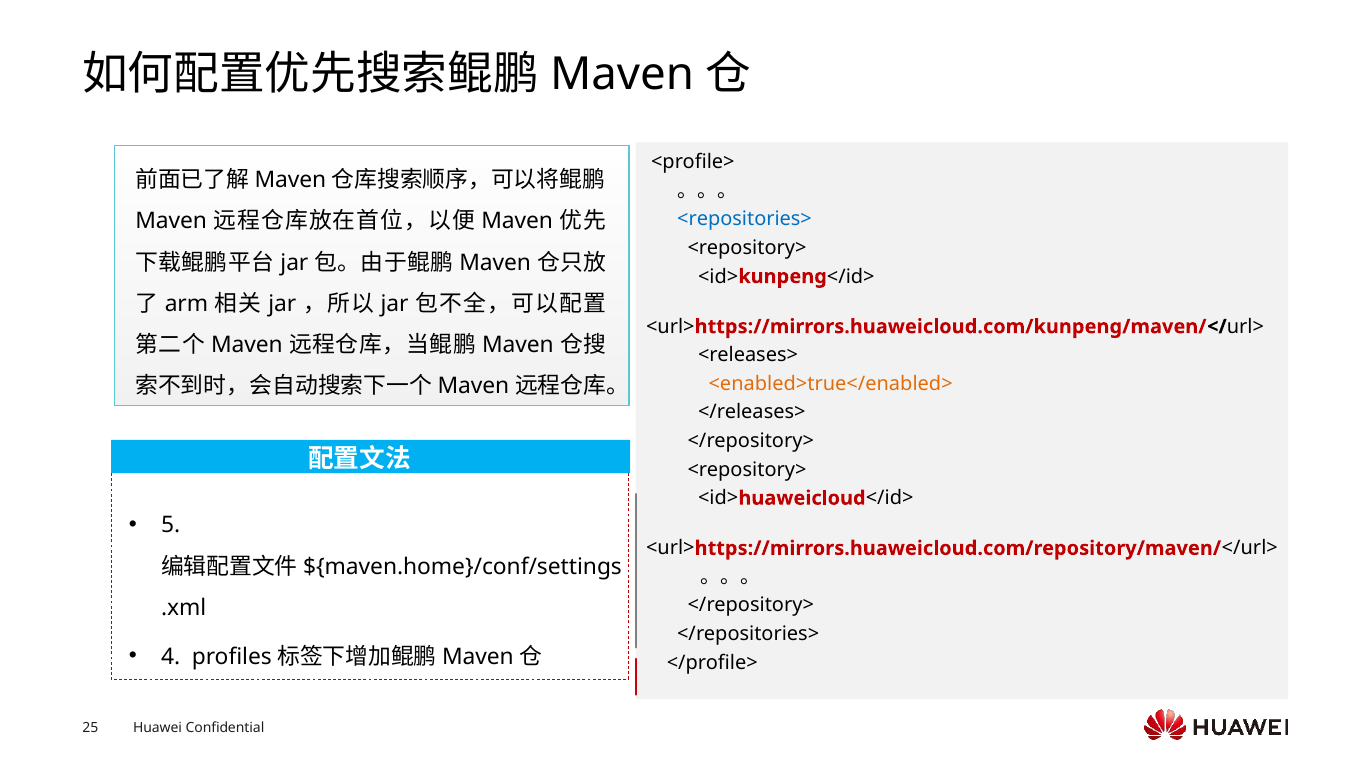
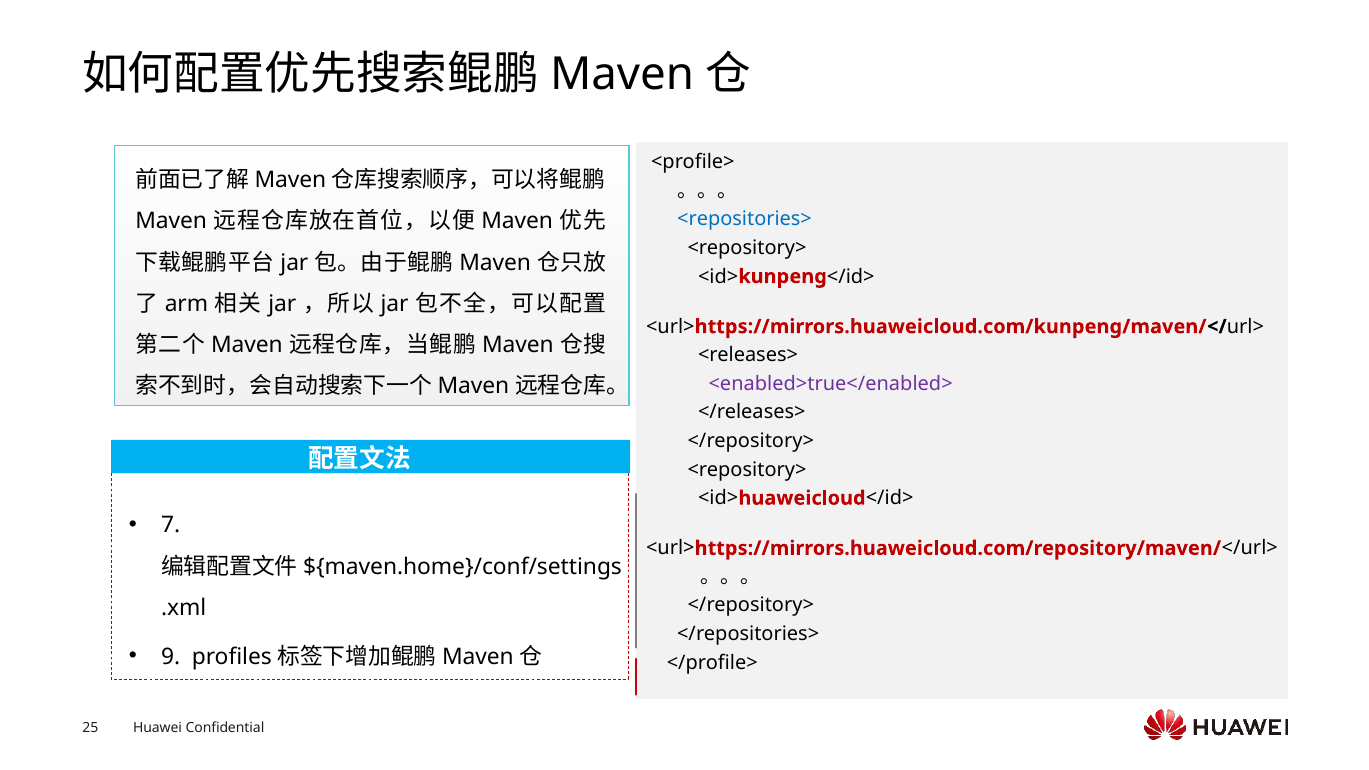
<enabled>true</enabled> colour: orange -> purple
5: 5 -> 7
4: 4 -> 9
